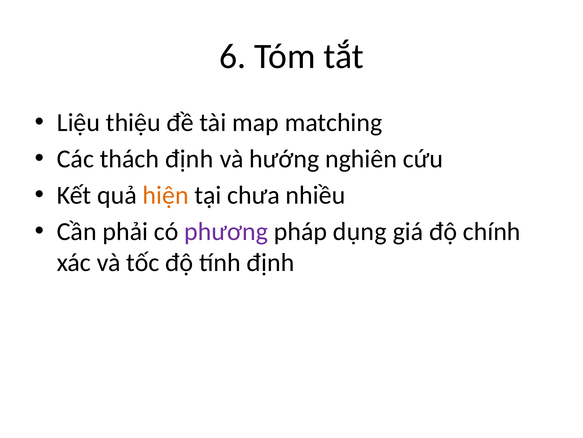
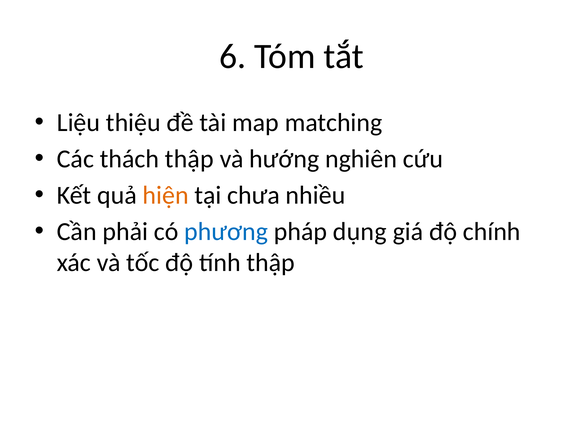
thách định: định -> thập
phương colour: purple -> blue
tính định: định -> thập
